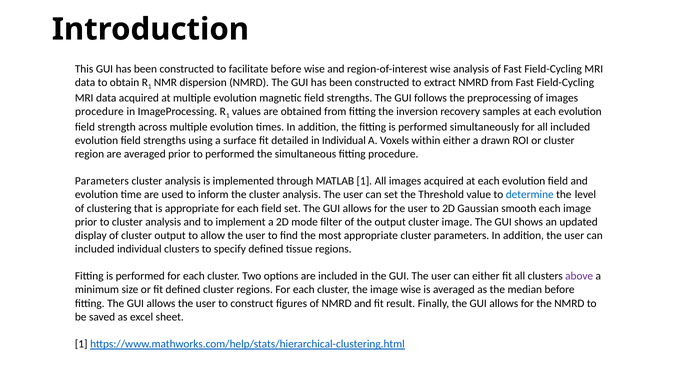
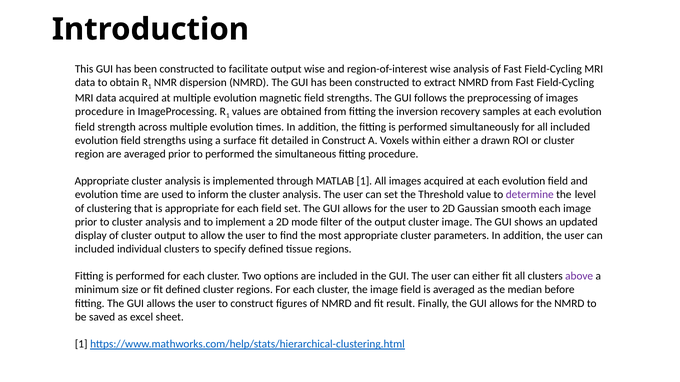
facilitate before: before -> output
in Individual: Individual -> Construct
Parameters at (102, 181): Parameters -> Appropriate
determine colour: blue -> purple
image wise: wise -> field
